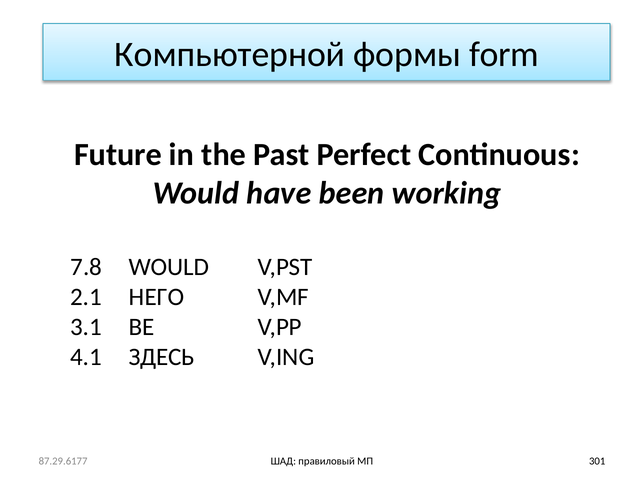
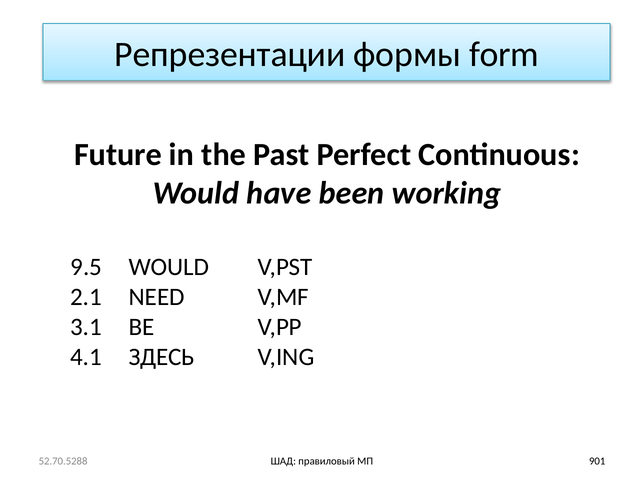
Компьютерной: Компьютерной -> Репрезентации
7.8: 7.8 -> 9.5
НЕГО: НЕГО -> NEED
87.29.6177: 87.29.6177 -> 52.70.5288
301: 301 -> 901
